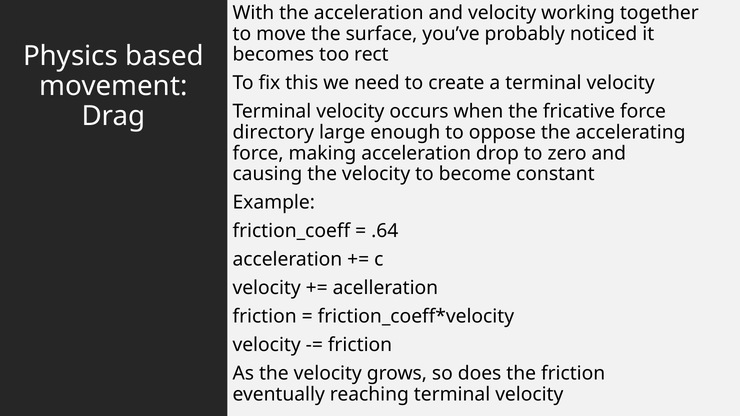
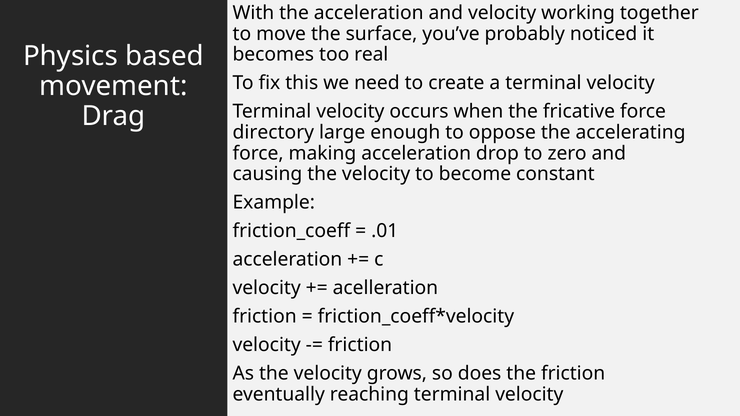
rect: rect -> real
.64: .64 -> .01
